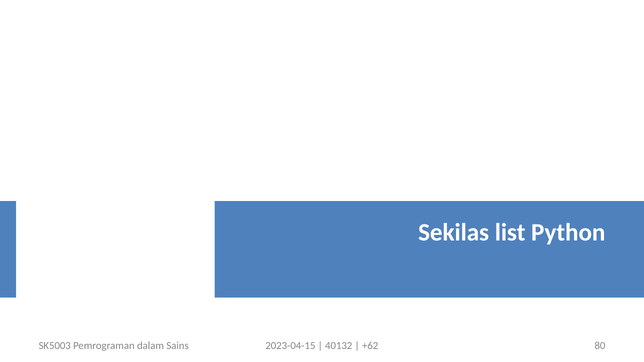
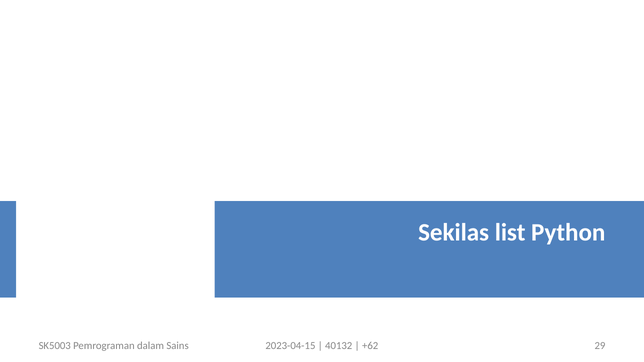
80: 80 -> 29
